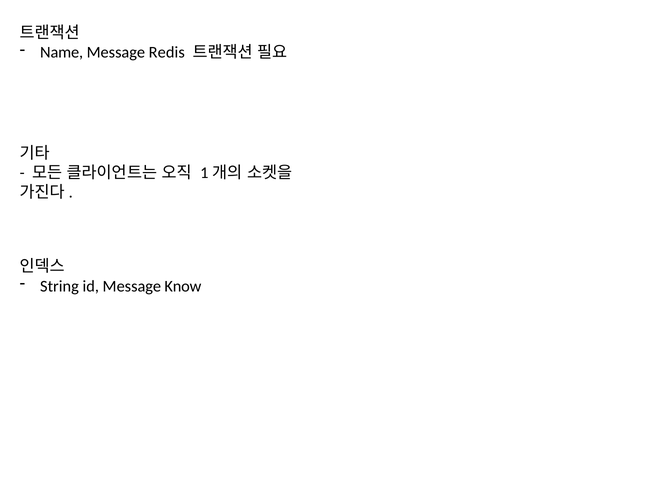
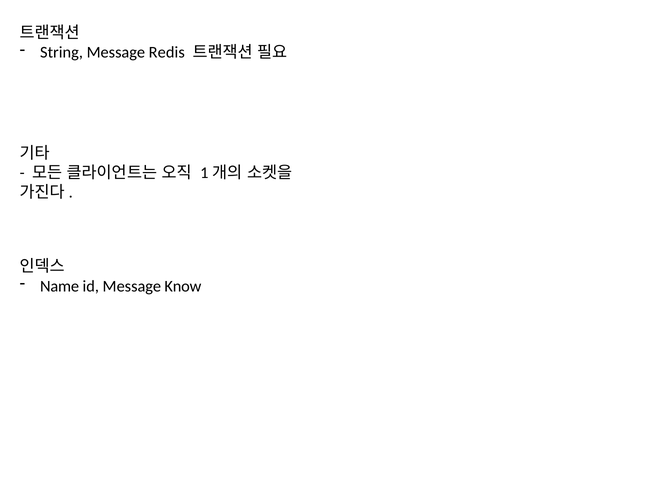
Name: Name -> String
String: String -> Name
